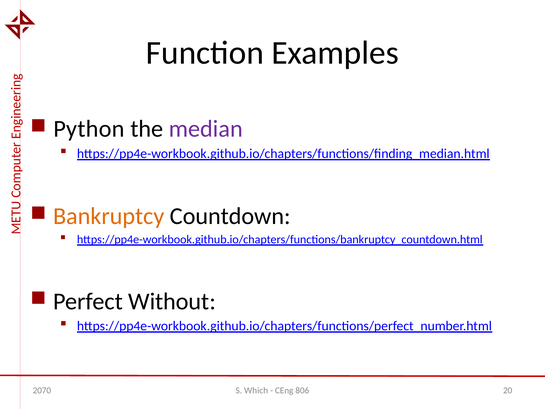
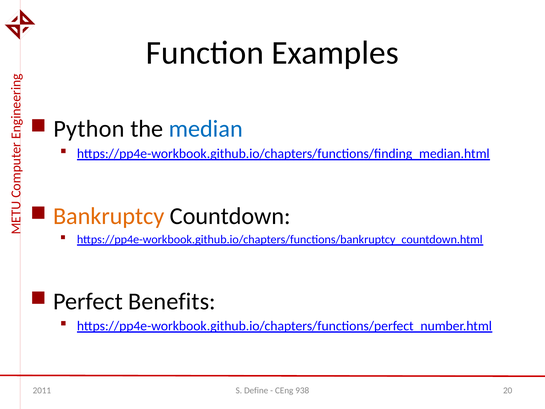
median colour: purple -> blue
Without: Without -> Benefits
2070: 2070 -> 2011
Which: Which -> Define
806: 806 -> 938
